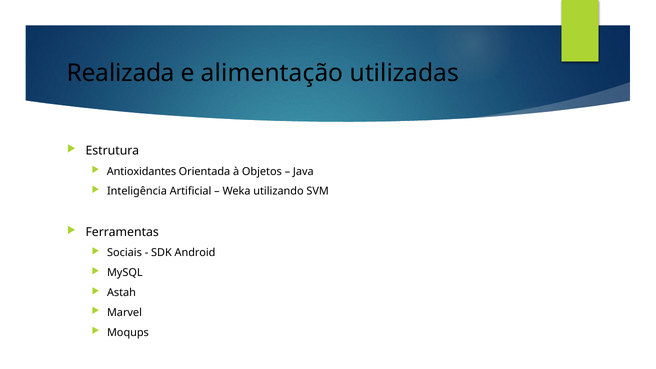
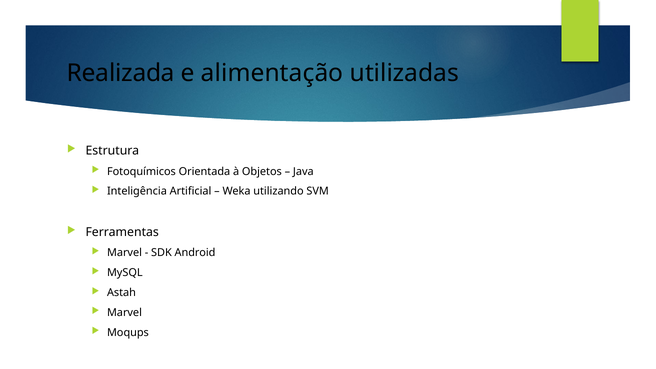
Antioxidantes: Antioxidantes -> Fotoquímicos
Sociais at (124, 253): Sociais -> Marvel
